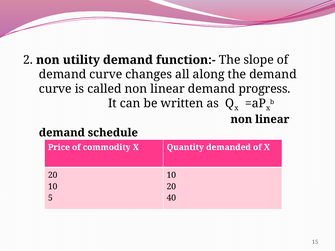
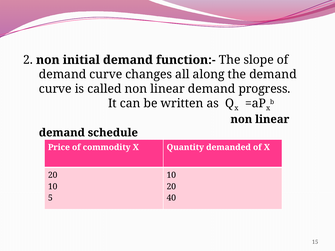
utility: utility -> initial
